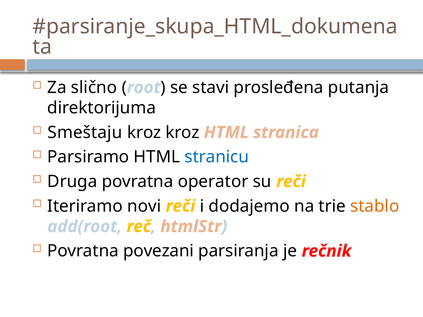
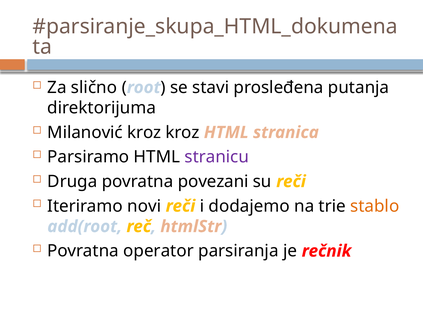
Smeštaju: Smeštaju -> Milanović
stranicu colour: blue -> purple
operator: operator -> povezani
povezani: povezani -> operator
